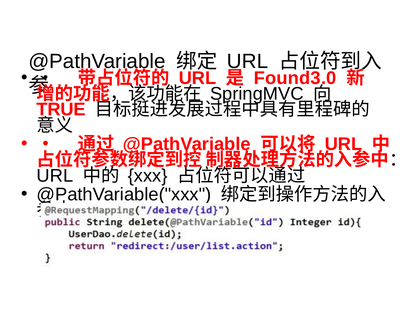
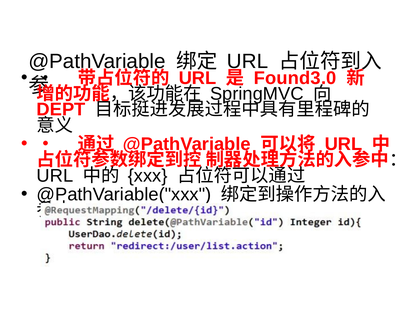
TRUE: TRUE -> DEPT
